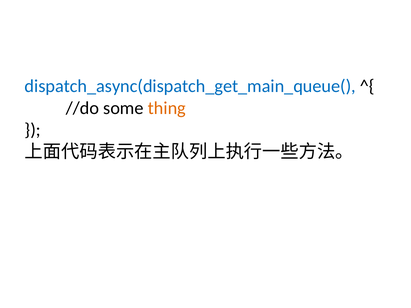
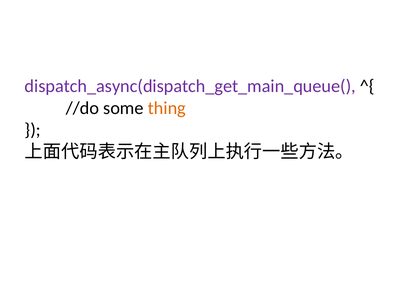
dispatch_async(dispatch_get_main_queue( colour: blue -> purple
